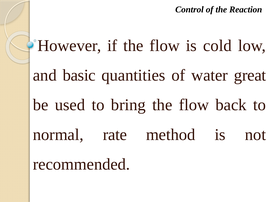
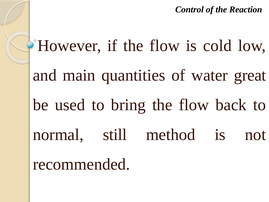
basic: basic -> main
rate: rate -> still
